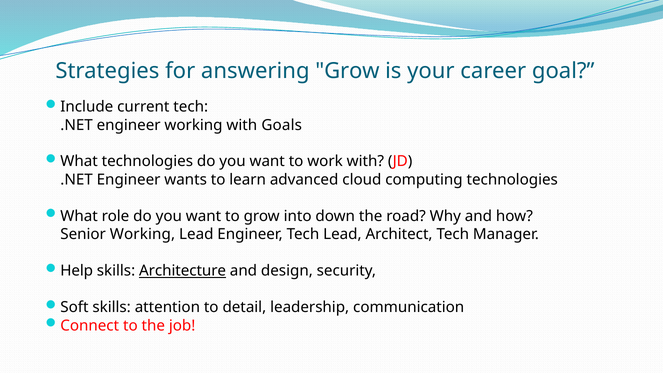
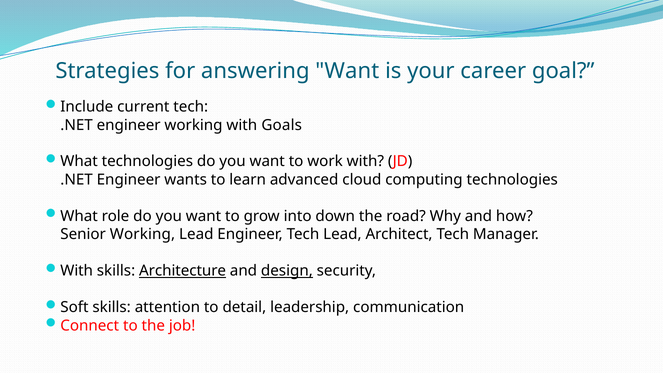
answering Grow: Grow -> Want
Help at (77, 271): Help -> With
design underline: none -> present
